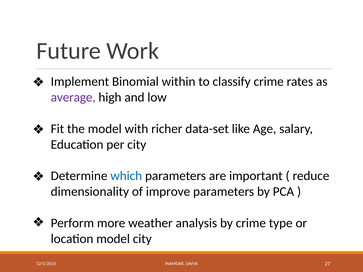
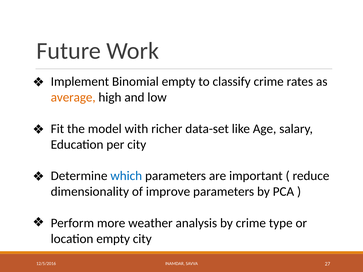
Binomial within: within -> empty
average colour: purple -> orange
location model: model -> empty
